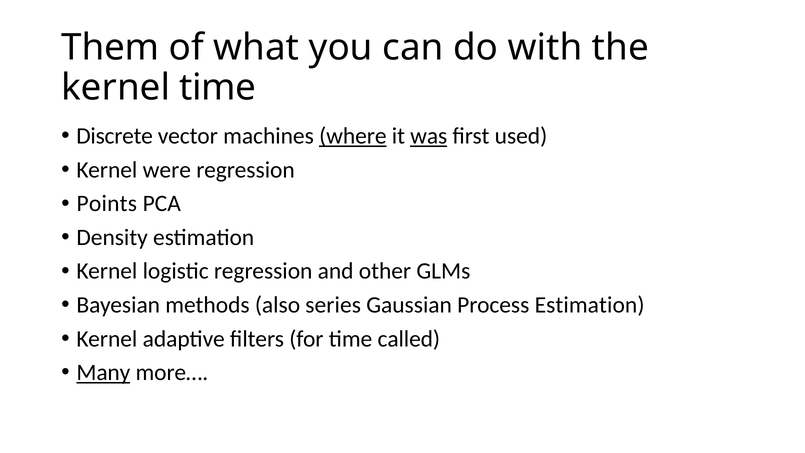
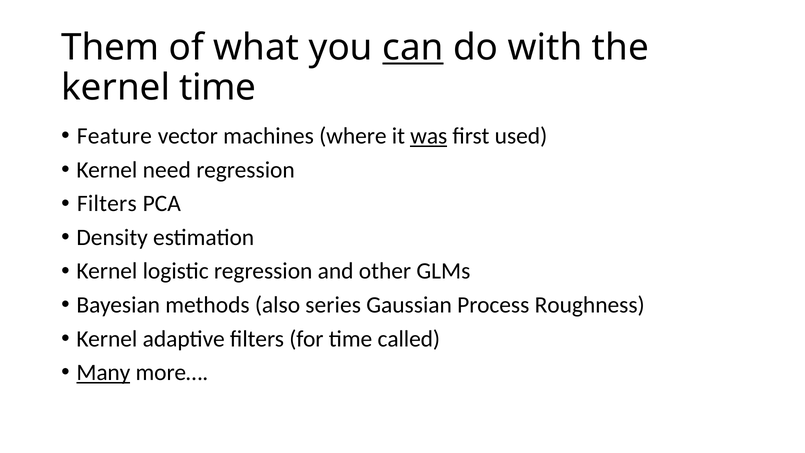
can underline: none -> present
Discrete: Discrete -> Feature
where underline: present -> none
were: were -> need
Points at (107, 204): Points -> Filters
Process Estimation: Estimation -> Roughness
